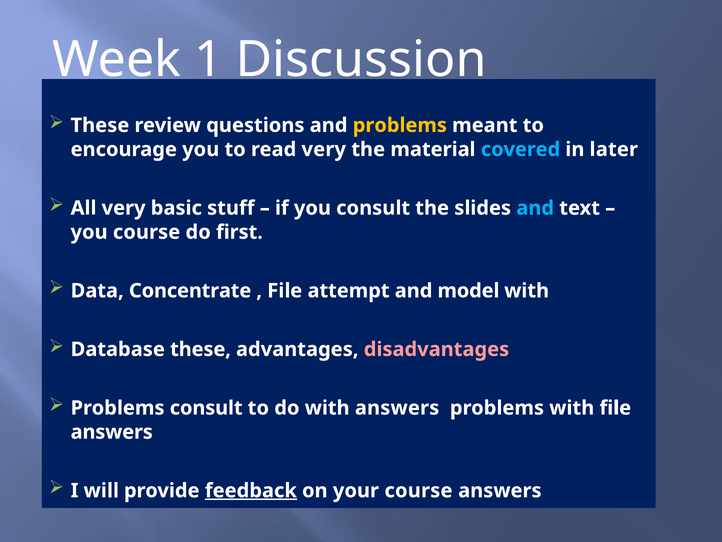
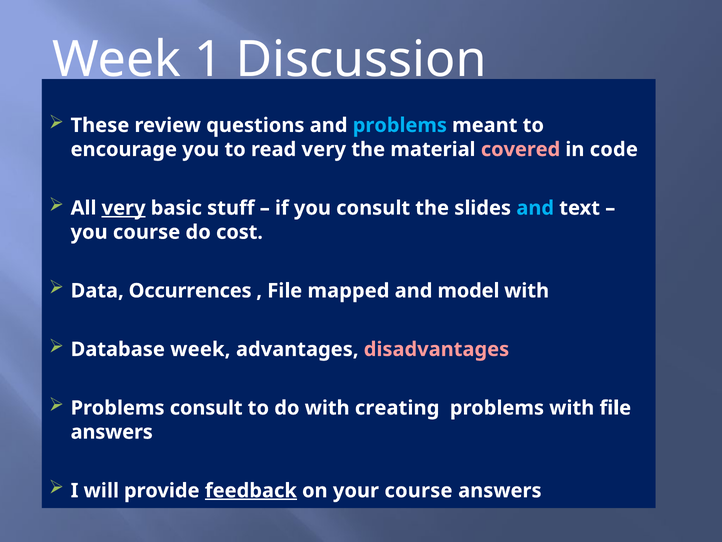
problems at (400, 125) colour: yellow -> light blue
covered colour: light blue -> pink
later: later -> code
very at (124, 208) underline: none -> present
first: first -> cost
Concentrate: Concentrate -> Occurrences
attempt: attempt -> mapped
Database these: these -> week
with answers: answers -> creating
